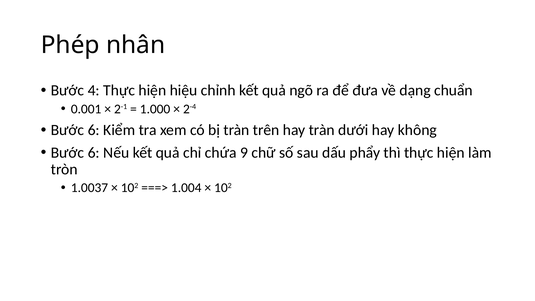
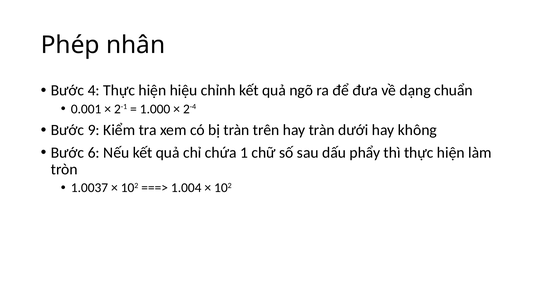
6 at (94, 130): 6 -> 9
9: 9 -> 1
